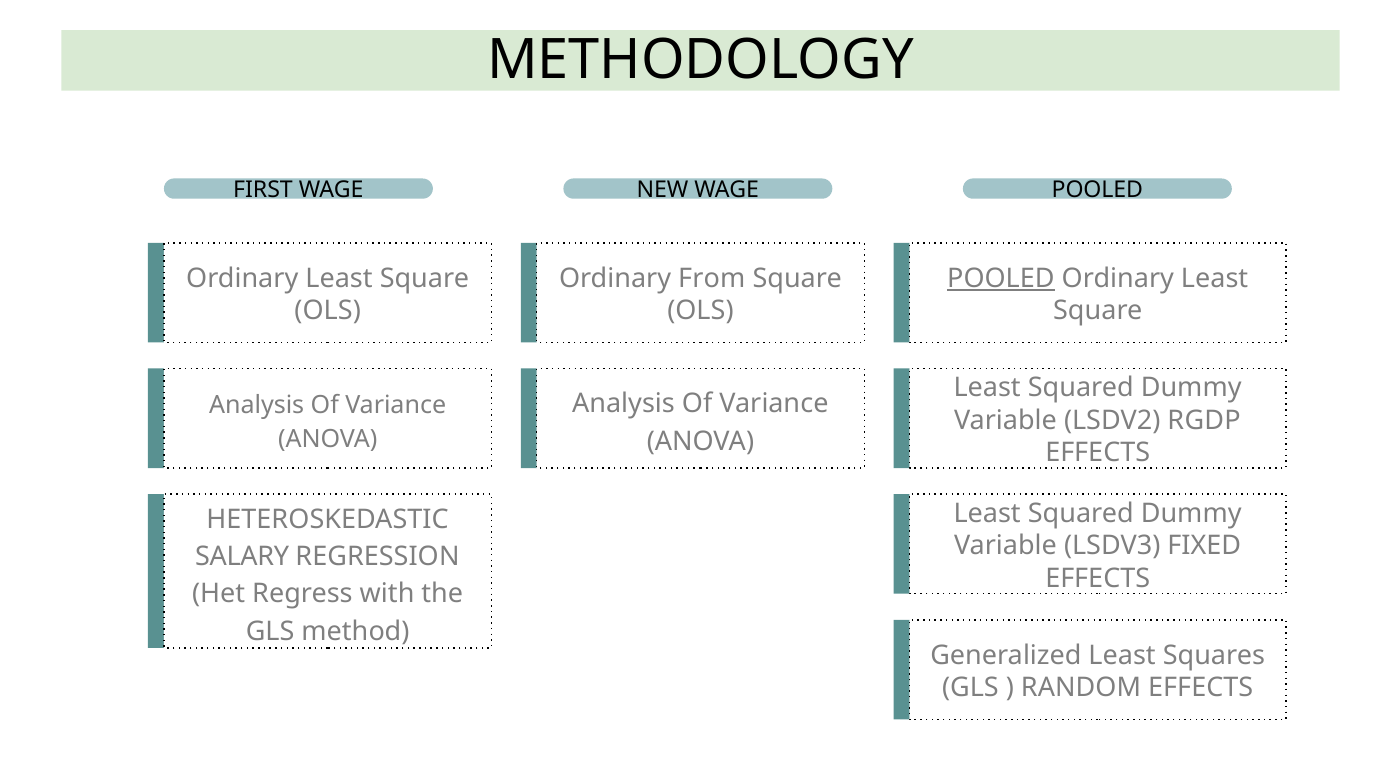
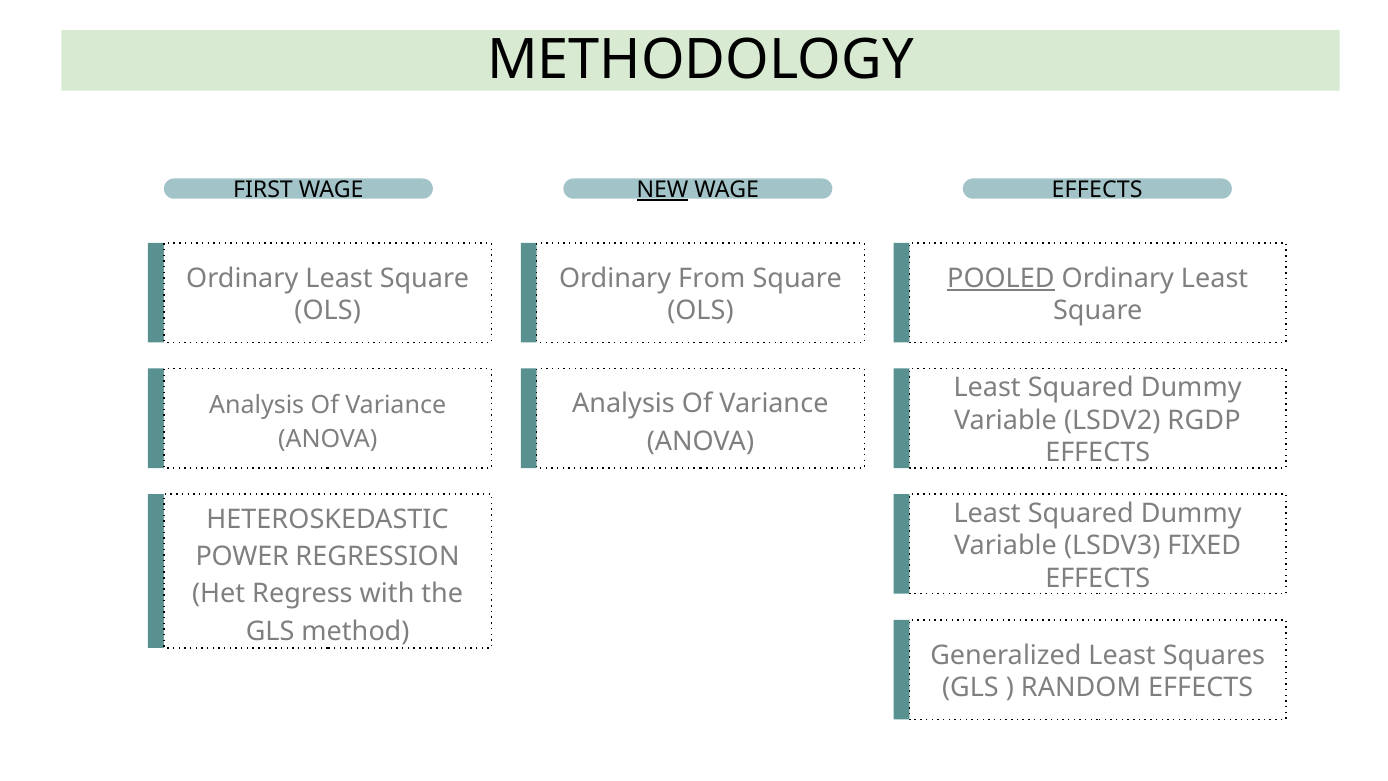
NEW underline: none -> present
WAGE POOLED: POOLED -> EFFECTS
SALARY: SALARY -> POWER
